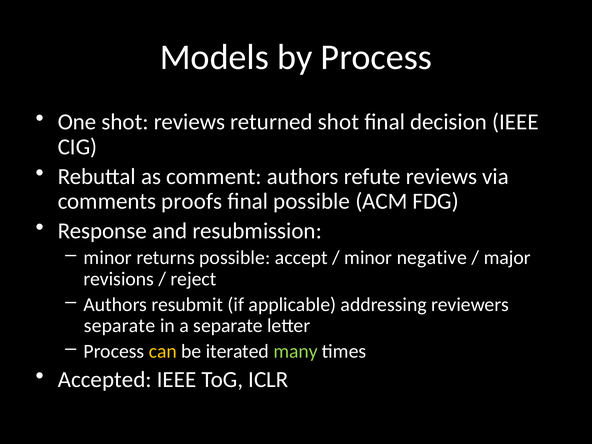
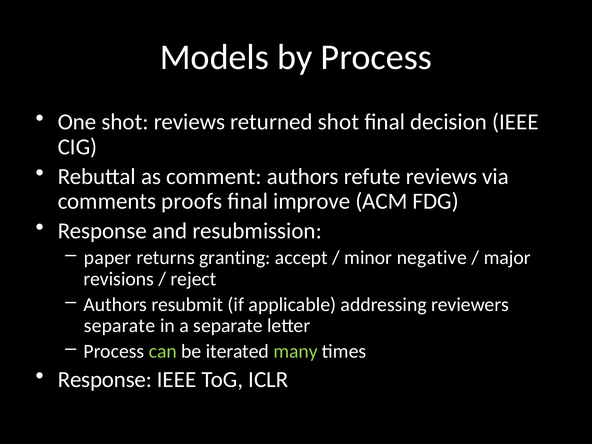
final possible: possible -> improve
minor at (108, 258): minor -> paper
returns possible: possible -> granting
can colour: yellow -> light green
Accepted at (105, 379): Accepted -> Response
